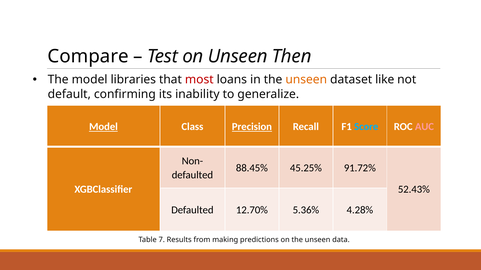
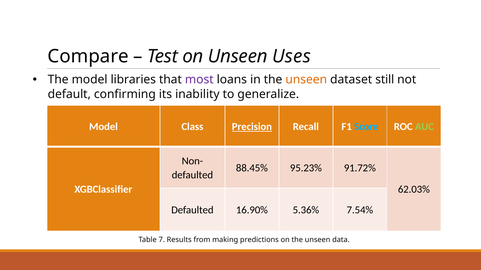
Then: Then -> Uses
most colour: red -> purple
like: like -> still
Model at (103, 127) underline: present -> none
AUC colour: pink -> light green
45.25%: 45.25% -> 95.23%
52.43%: 52.43% -> 62.03%
12.70%: 12.70% -> 16.90%
4.28%: 4.28% -> 7.54%
